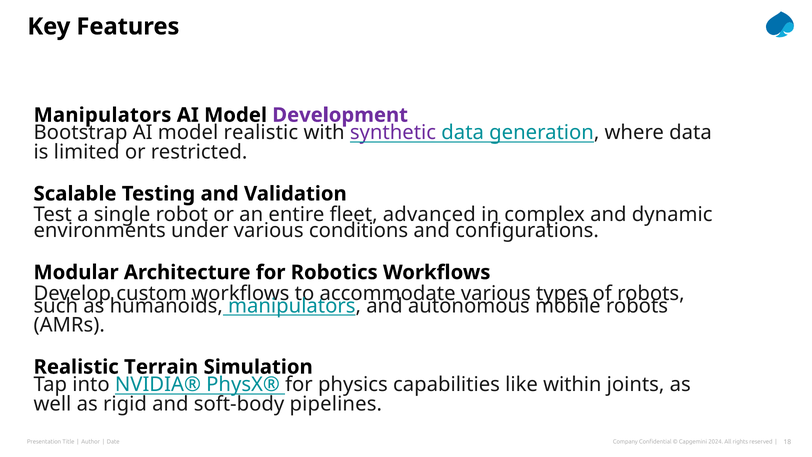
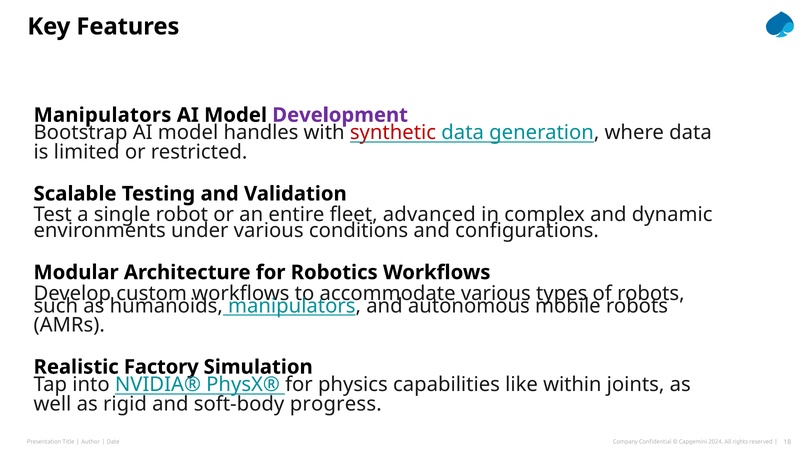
model realistic: realistic -> handles
synthetic colour: purple -> red
Terrain: Terrain -> Factory
pipelines: pipelines -> progress
